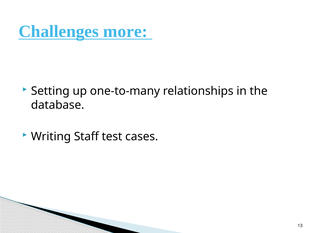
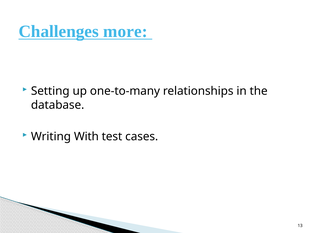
Staff: Staff -> With
